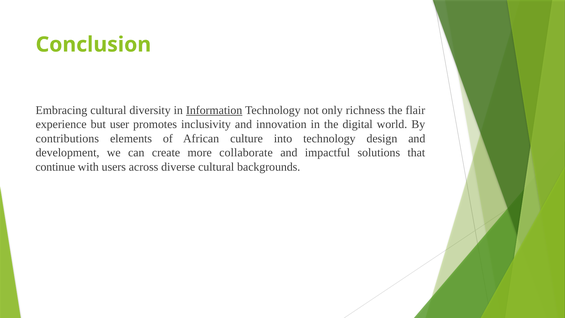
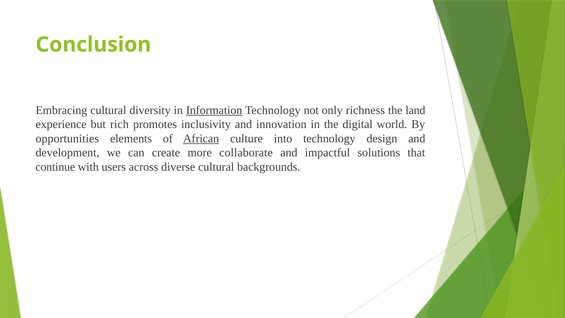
flair: flair -> land
user: user -> rich
contributions: contributions -> opportunities
African underline: none -> present
